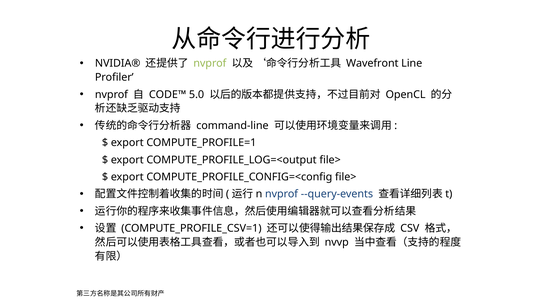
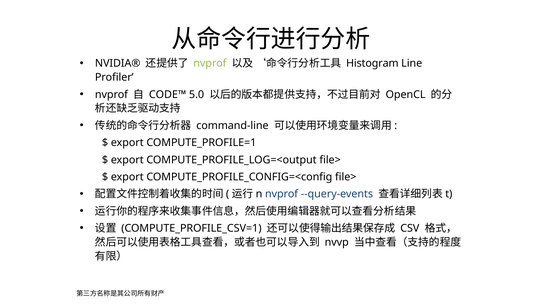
Wavefront: Wavefront -> Histogram
